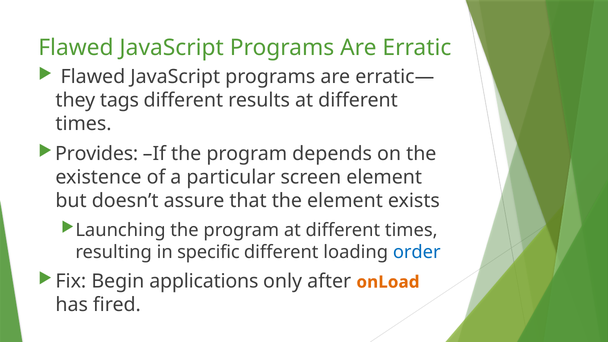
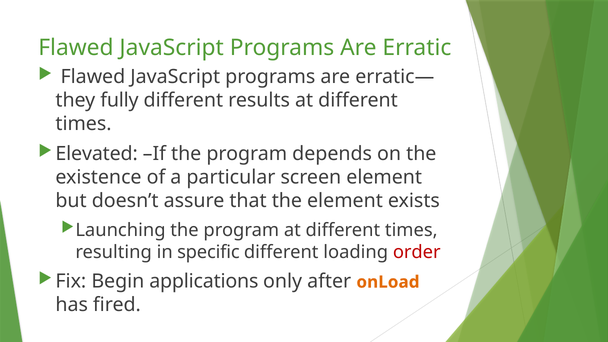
tags: tags -> fully
Provides: Provides -> Elevated
order colour: blue -> red
